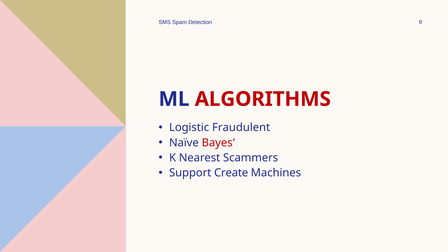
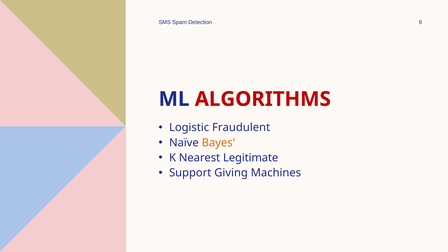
Bayes colour: red -> orange
Scammers: Scammers -> Legitimate
Create: Create -> Giving
